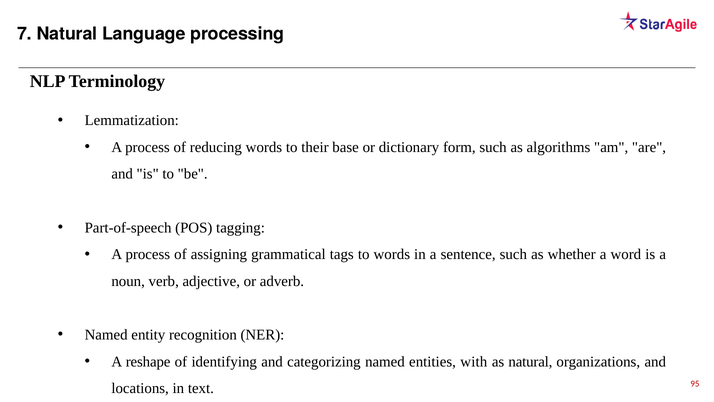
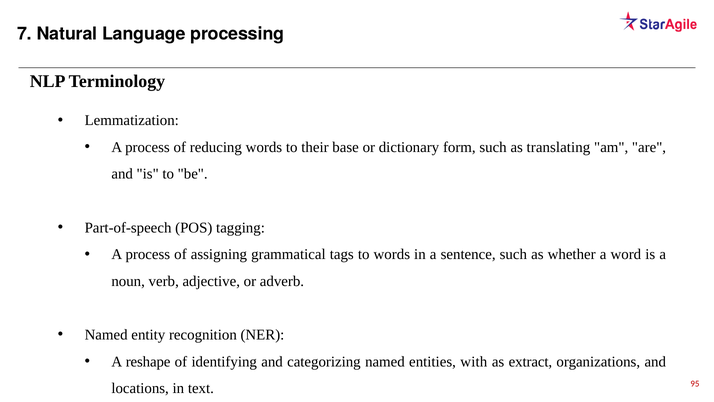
algorithms: algorithms -> translating
as natural: natural -> extract
